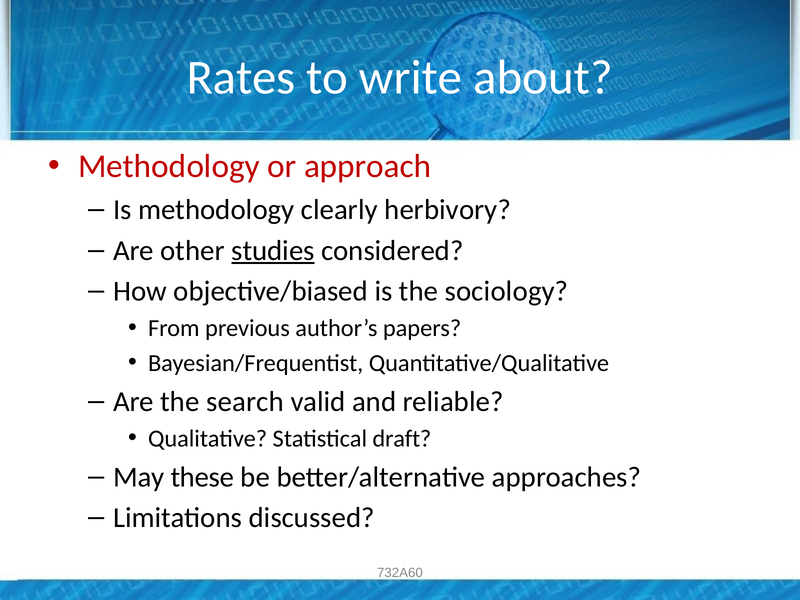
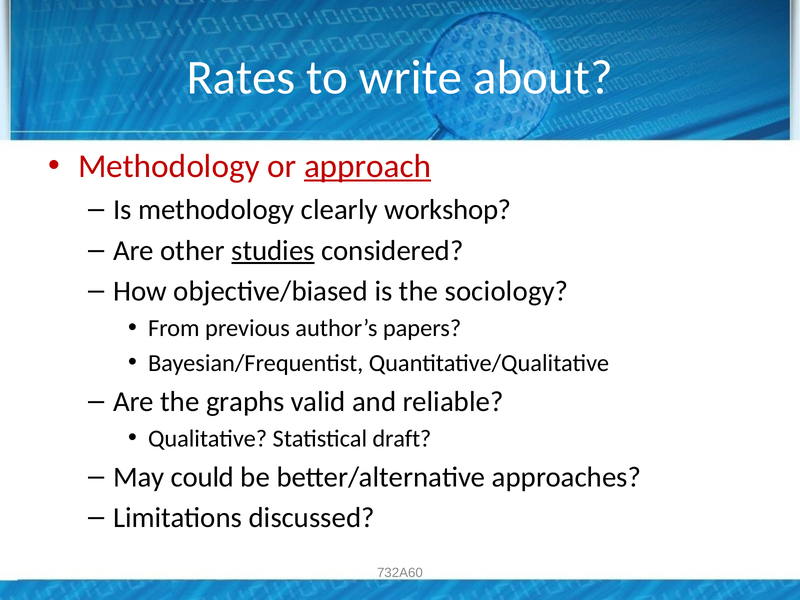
approach underline: none -> present
herbivory: herbivory -> workshop
search: search -> graphs
these: these -> could
